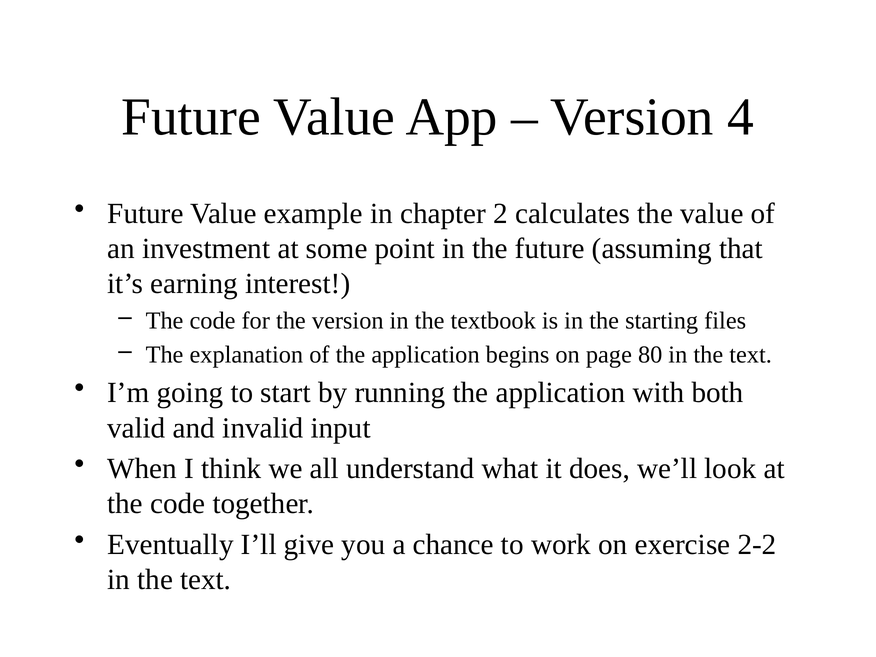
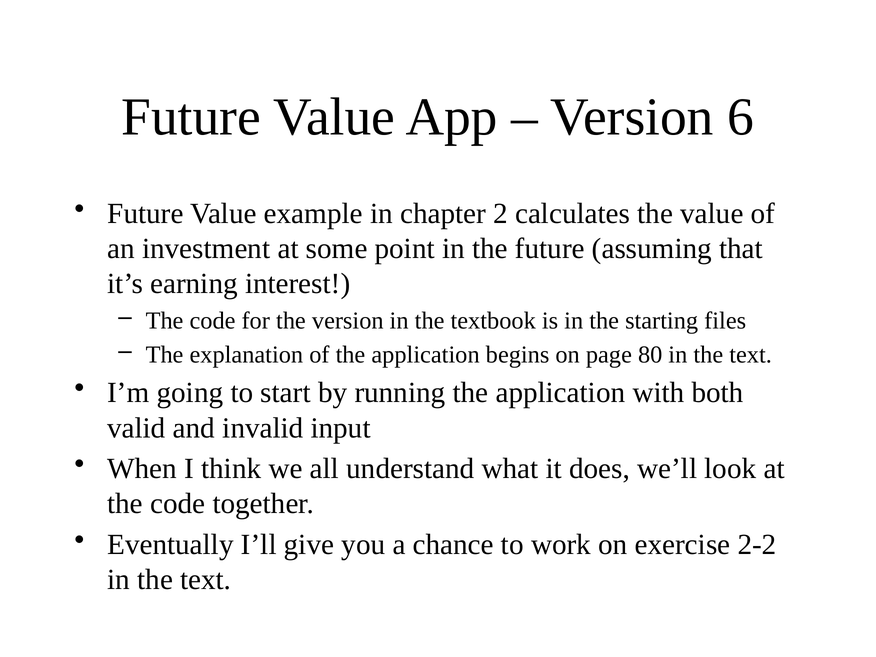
4: 4 -> 6
